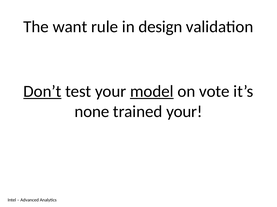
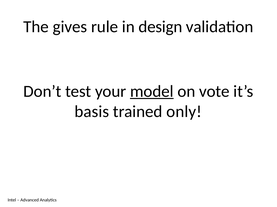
want: want -> gives
Don’t underline: present -> none
none: none -> basis
trained your: your -> only
